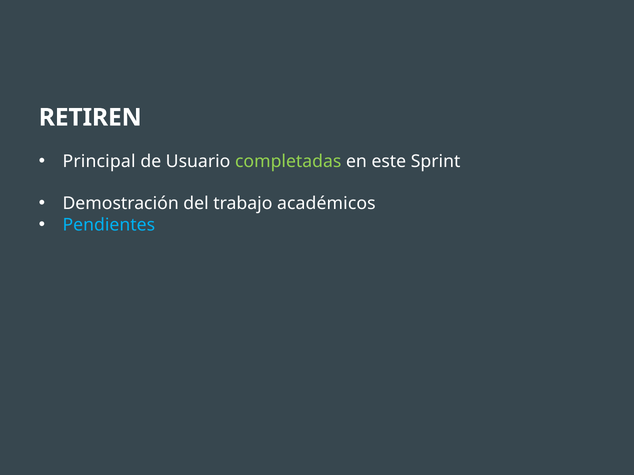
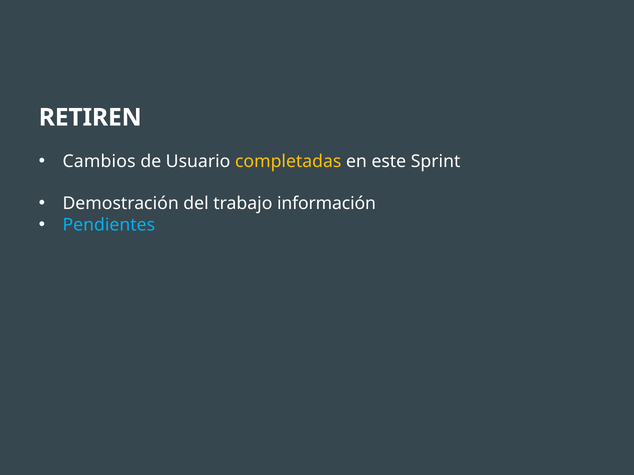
Principal: Principal -> Cambios
completadas colour: light green -> yellow
académicos: académicos -> información
